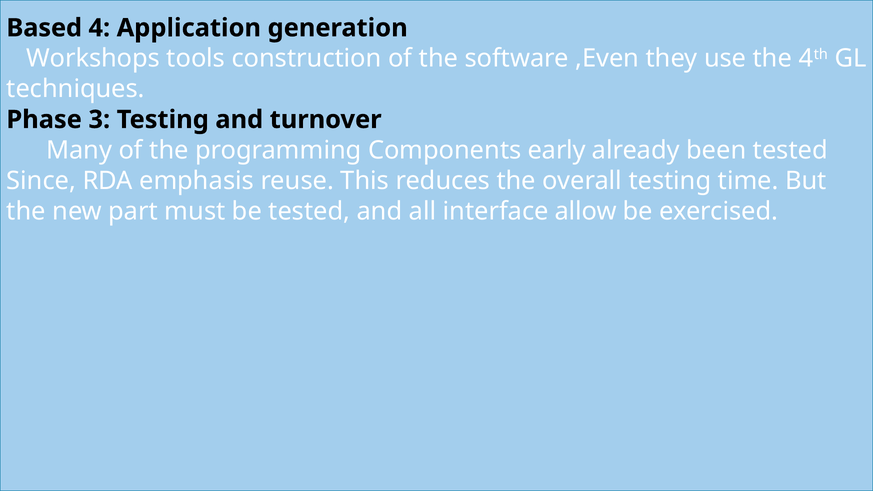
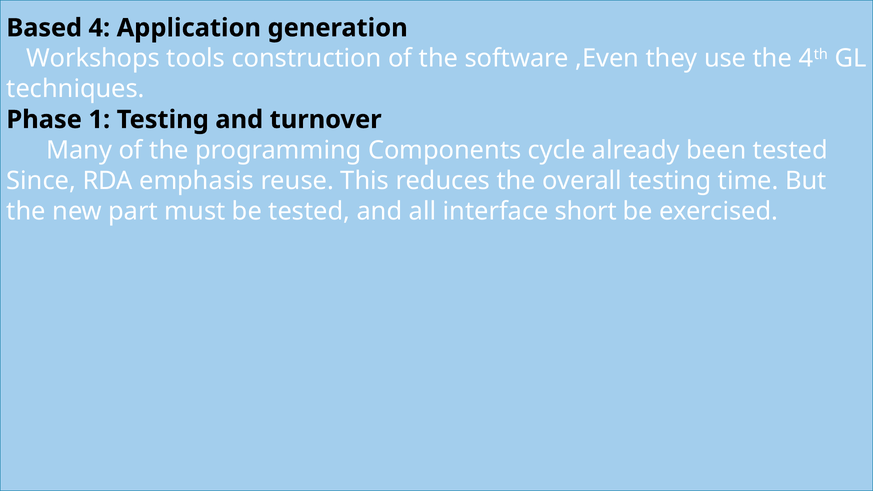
3: 3 -> 1
early: early -> cycle
allow: allow -> short
